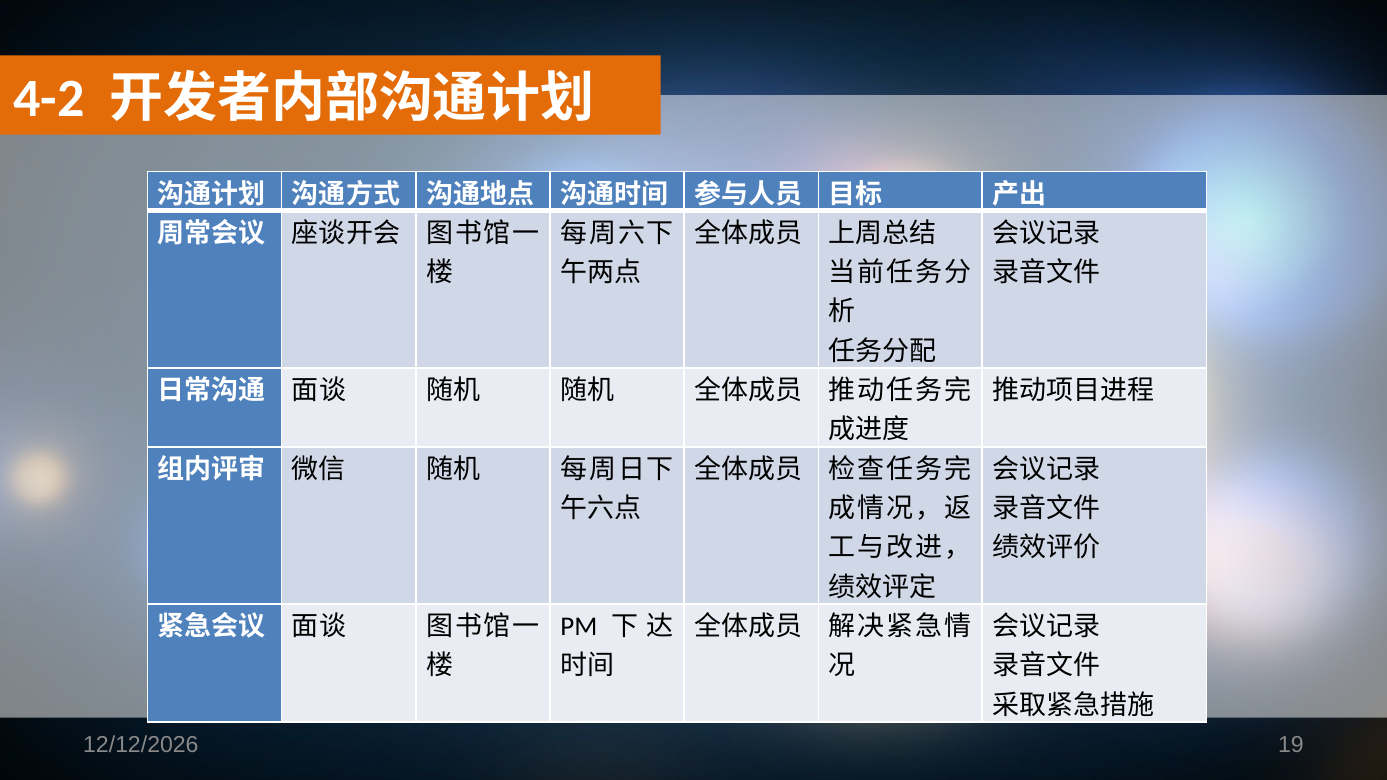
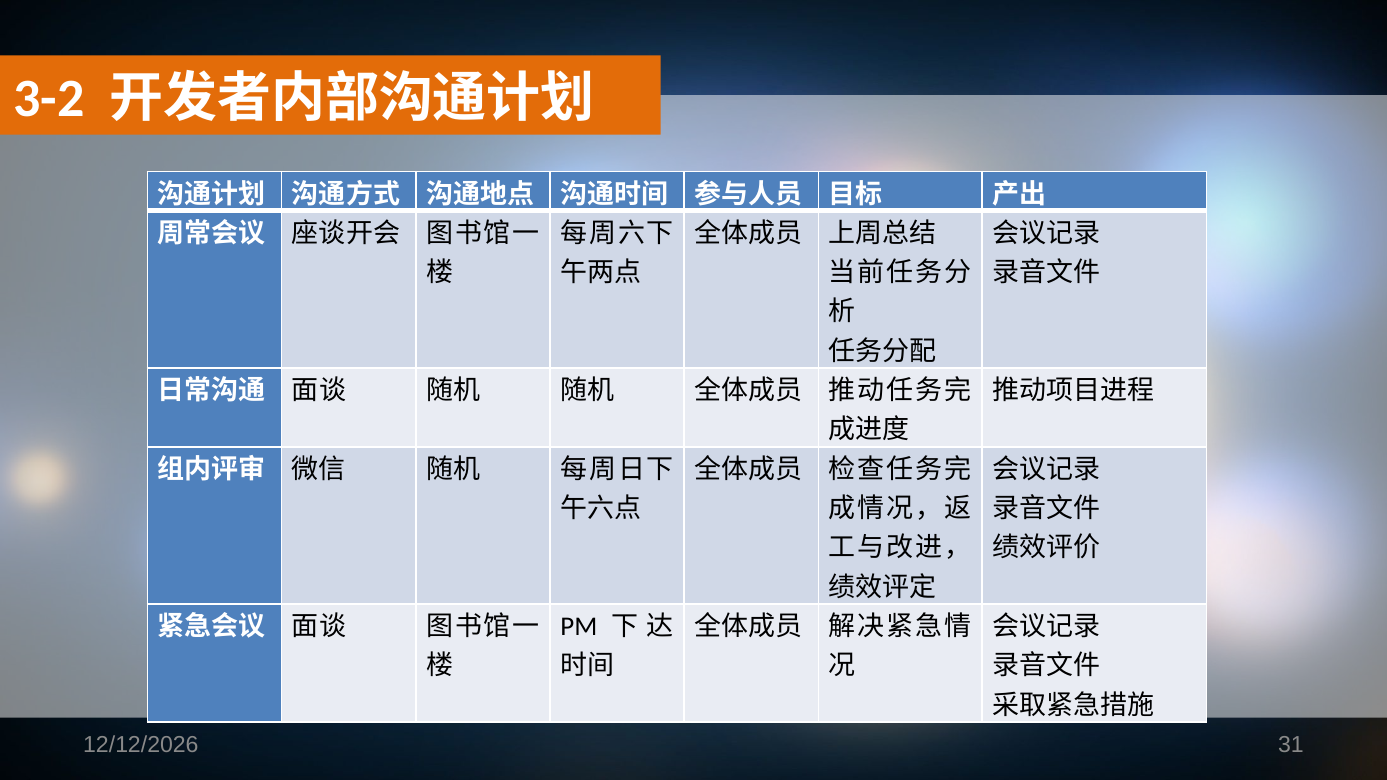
4-2: 4-2 -> 3-2
19: 19 -> 31
